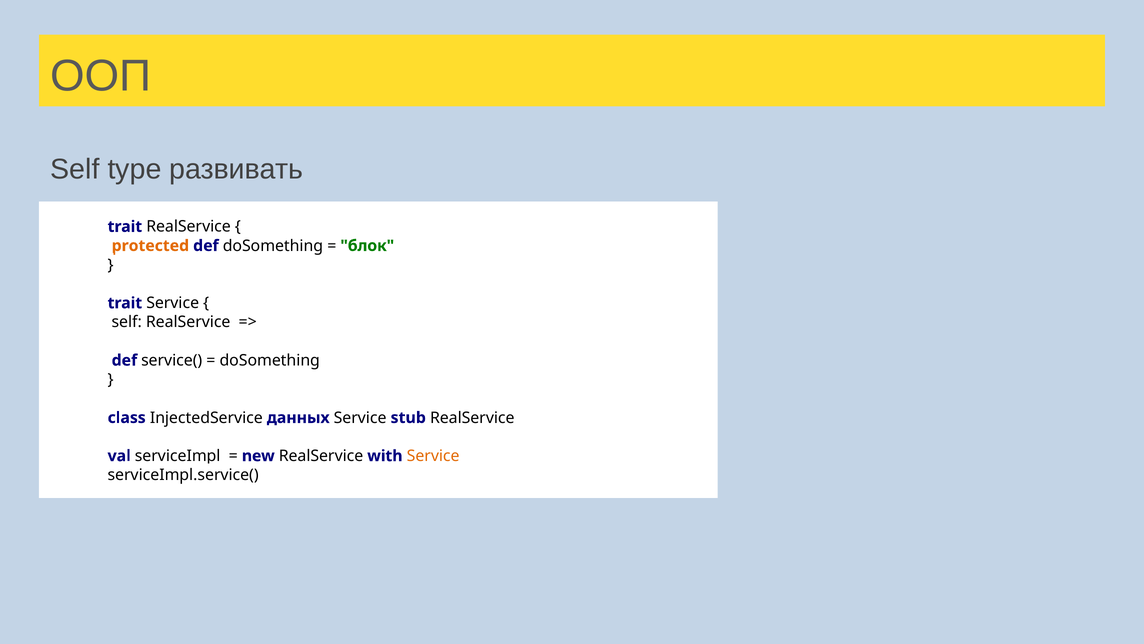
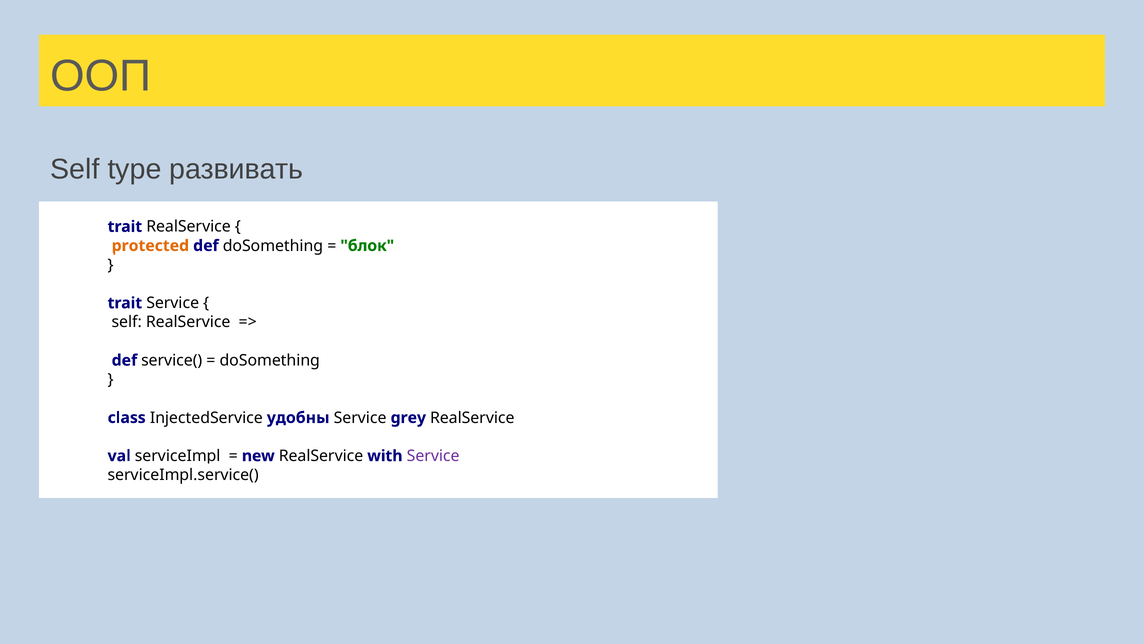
данных: данных -> удобны
stub: stub -> grey
Service at (433, 456) colour: orange -> purple
